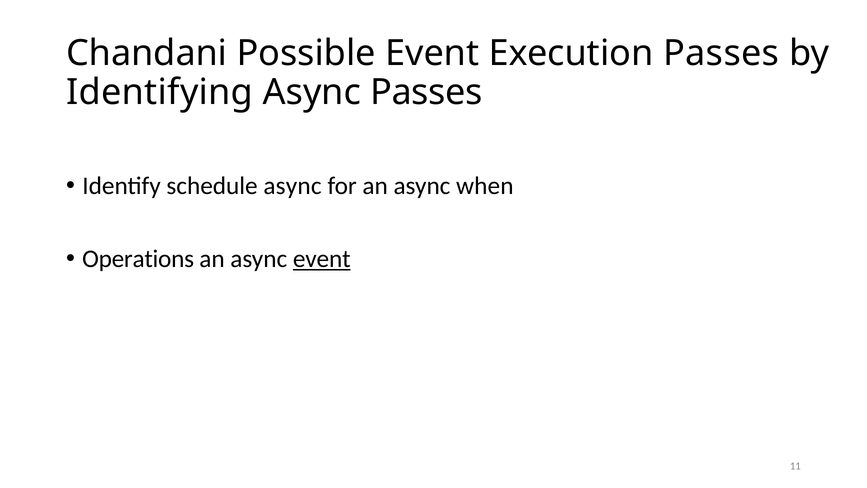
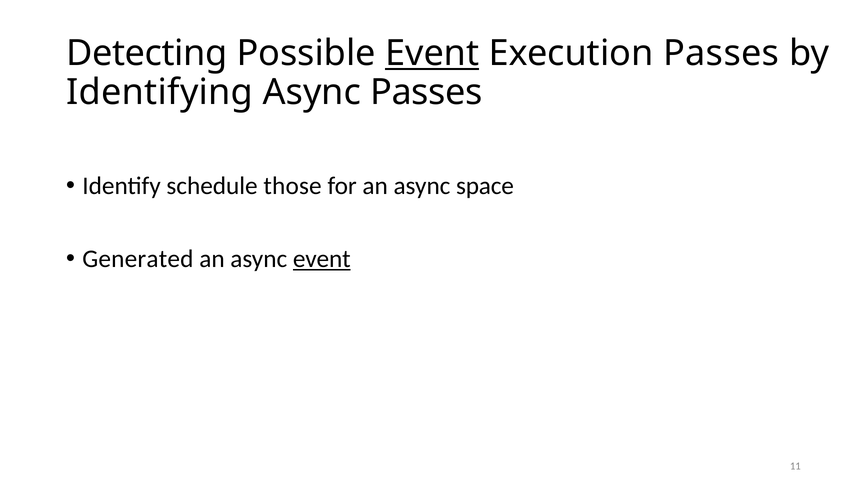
Chandani: Chandani -> Detecting
Event at (432, 53) underline: none -> present
schedule async: async -> those
when: when -> space
Operations: Operations -> Generated
